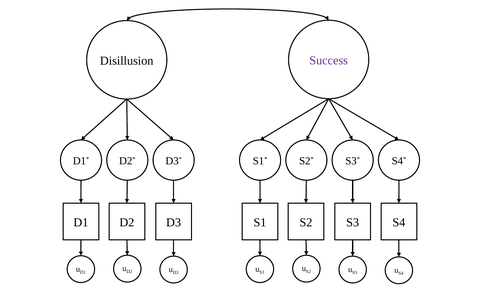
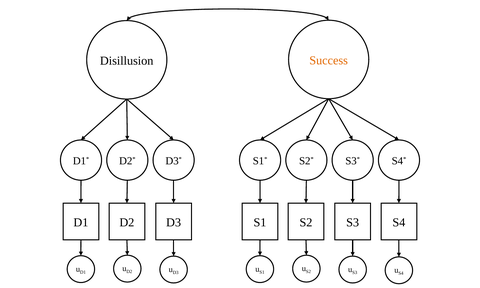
Success colour: purple -> orange
